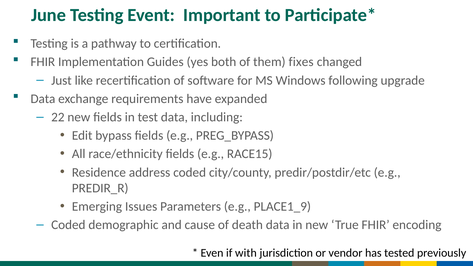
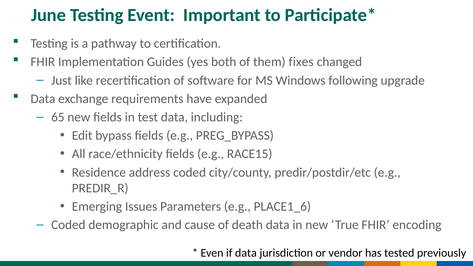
22: 22 -> 65
PLACE1_9: PLACE1_9 -> PLACE1_6
if with: with -> data
